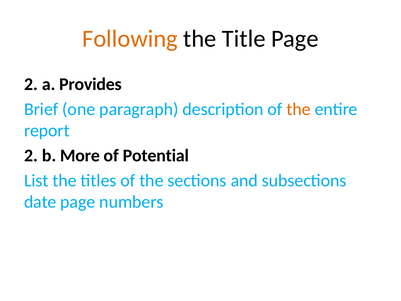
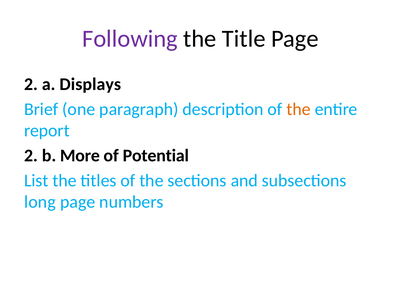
Following colour: orange -> purple
Provides: Provides -> Displays
date: date -> long
